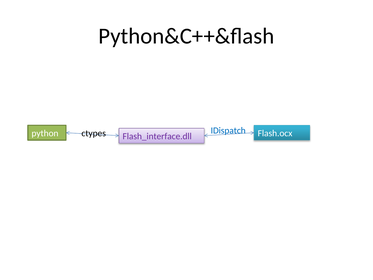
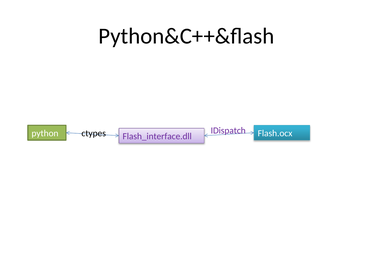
IDispatch colour: blue -> purple
